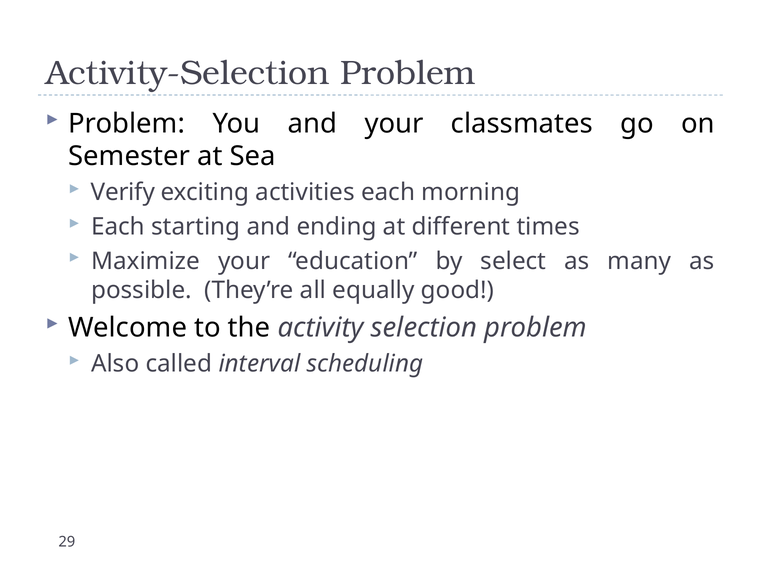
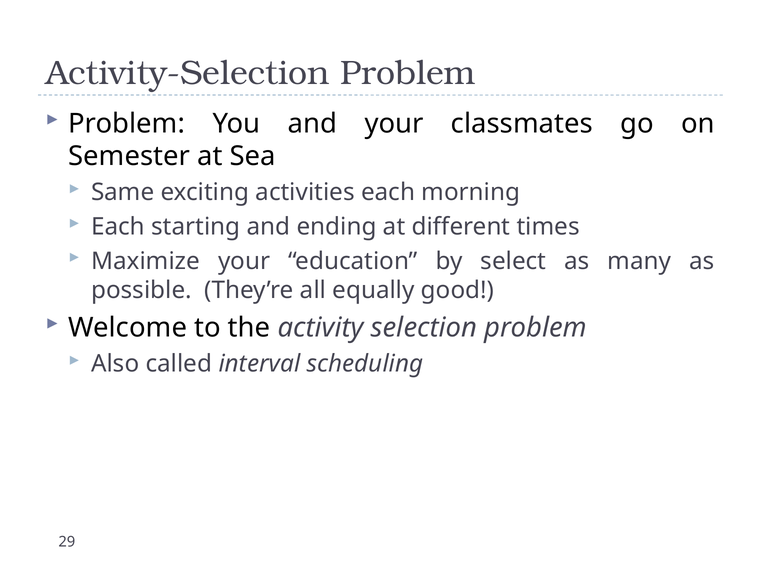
Verify: Verify -> Same
